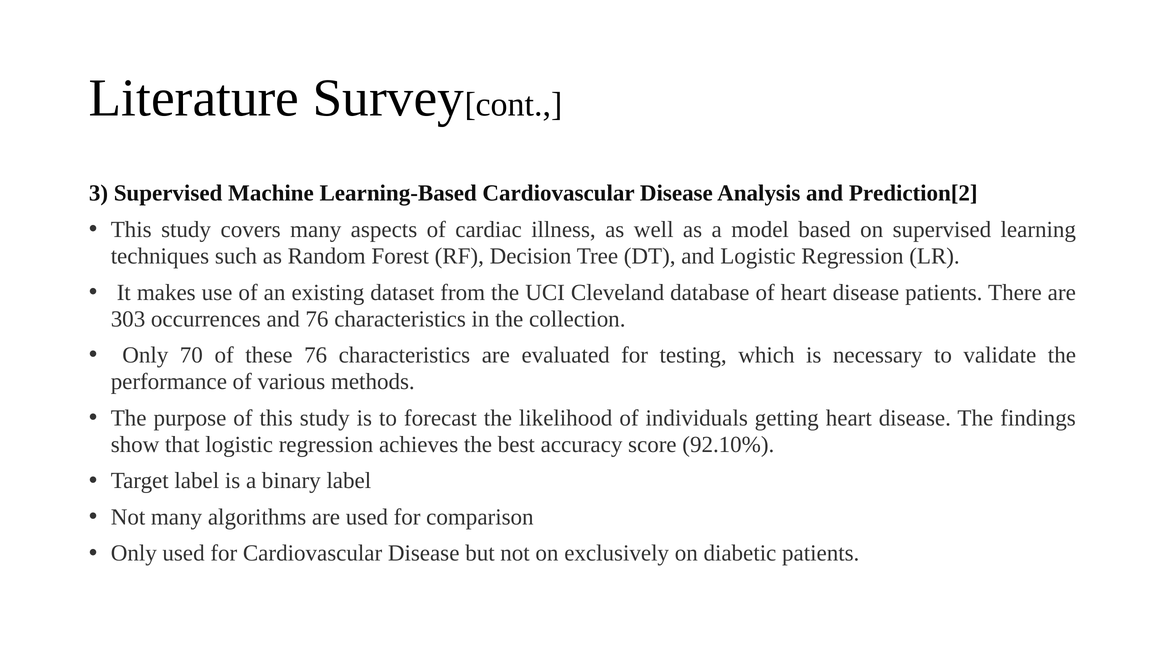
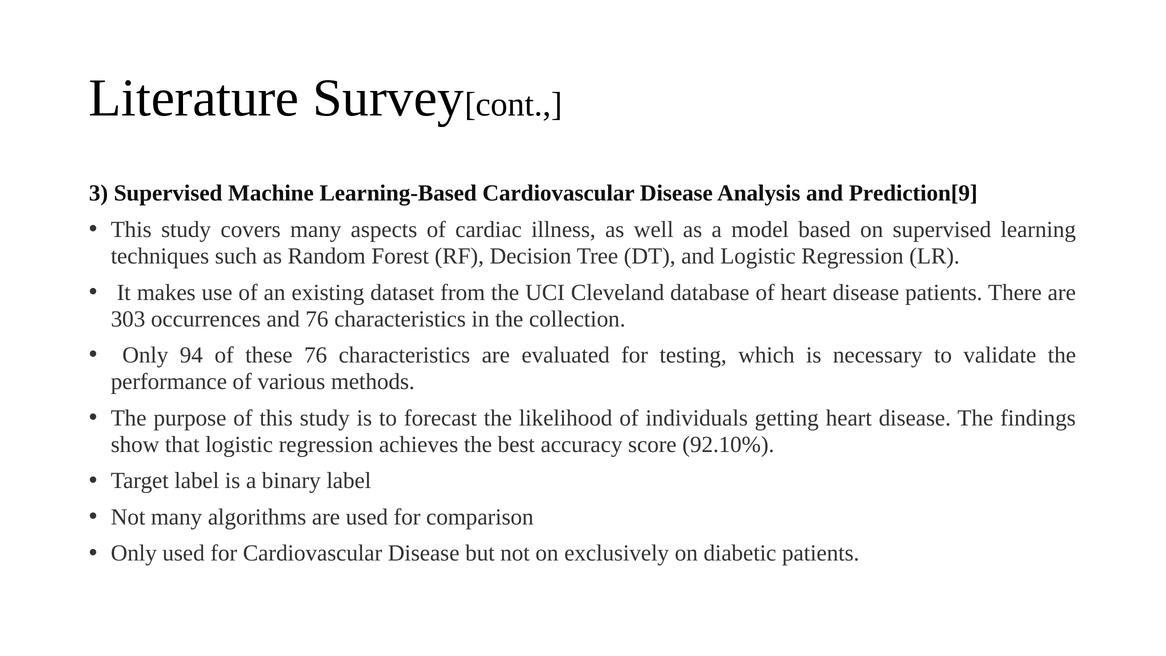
Prediction[2: Prediction[2 -> Prediction[9
70: 70 -> 94
